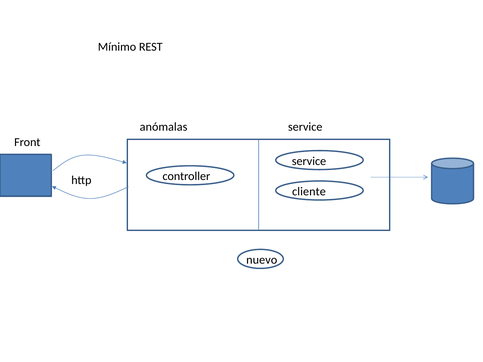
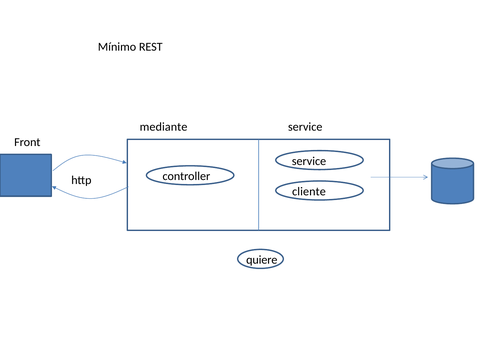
anómalas: anómalas -> mediante
nuevo: nuevo -> quiere
